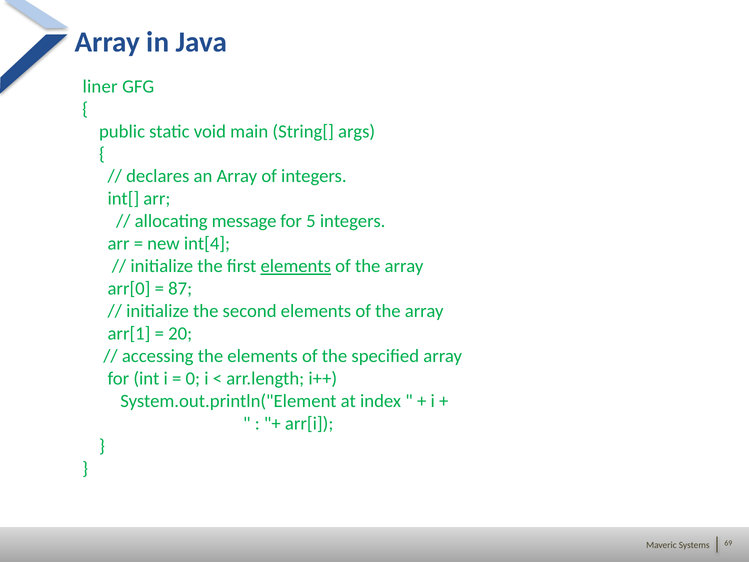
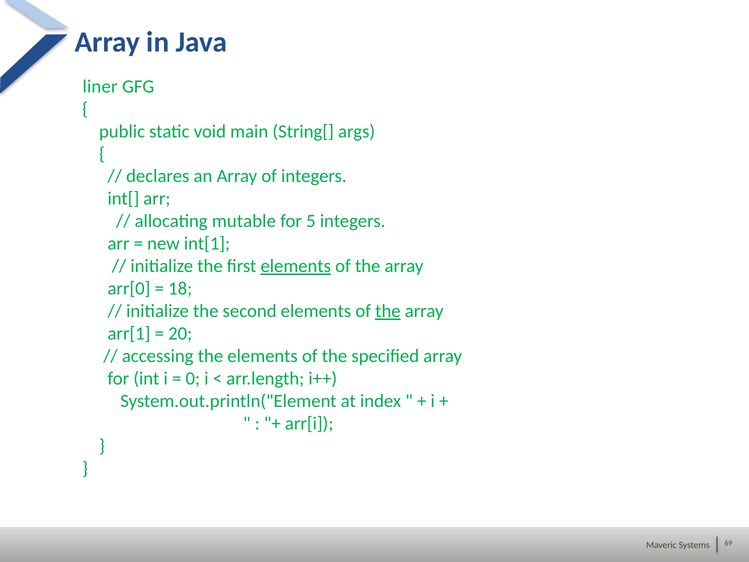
message: message -> mutable
int[4: int[4 -> int[1
87: 87 -> 18
the at (388, 311) underline: none -> present
